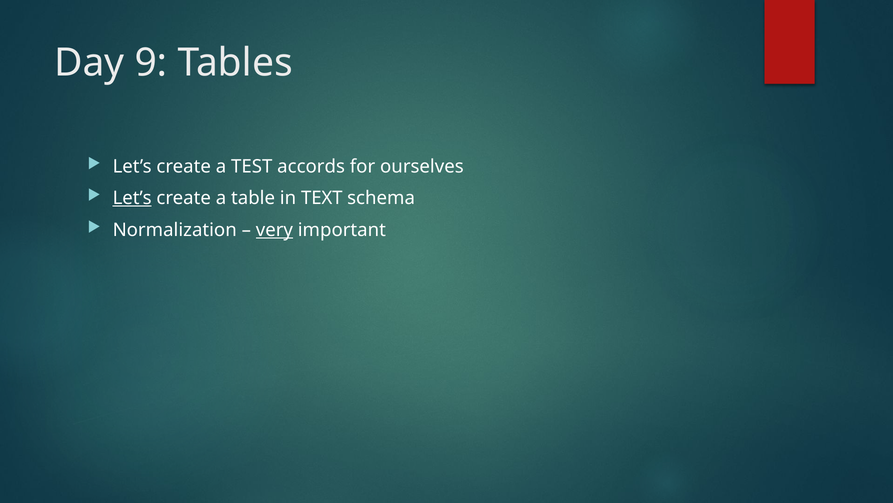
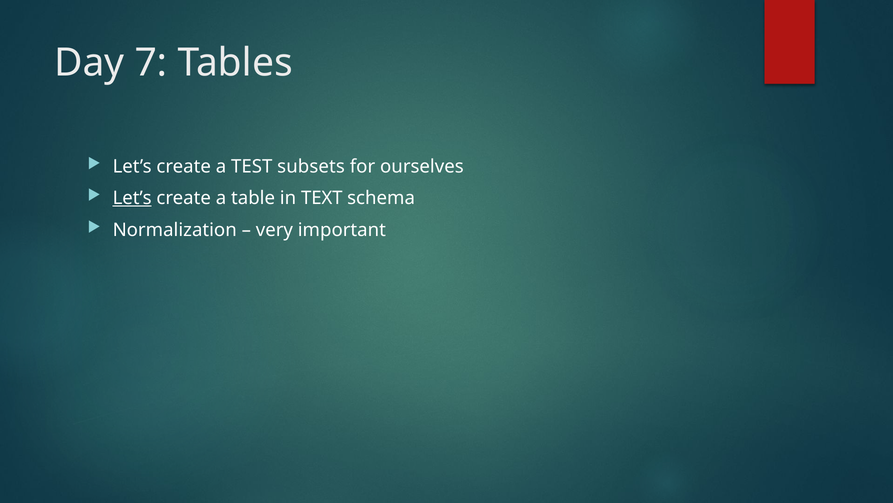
9: 9 -> 7
accords: accords -> subsets
very underline: present -> none
